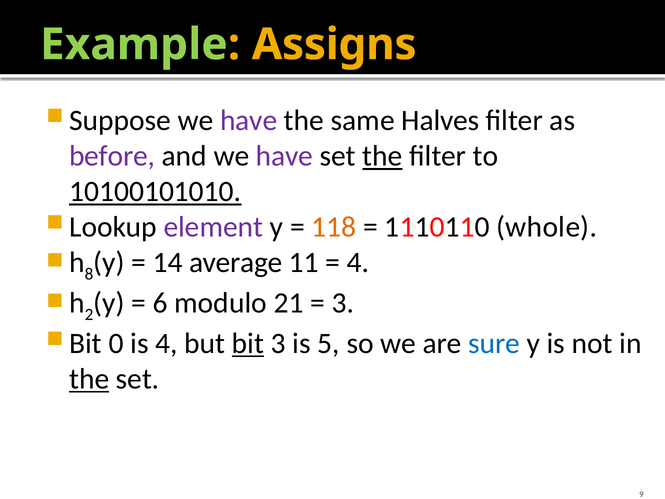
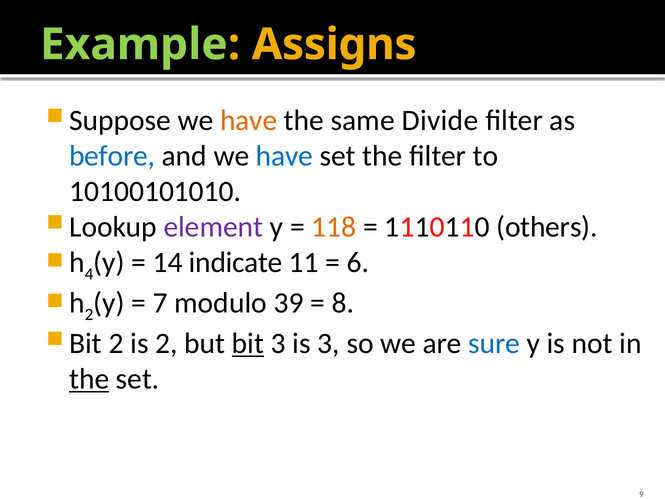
have at (249, 121) colour: purple -> orange
Halves: Halves -> Divide
before colour: purple -> blue
have at (285, 156) colour: purple -> blue
the at (382, 156) underline: present -> none
10100101010 underline: present -> none
whole: whole -> others
8: 8 -> 4
average: average -> indicate
4 at (358, 263): 4 -> 6
6: 6 -> 7
21: 21 -> 39
3 at (343, 303): 3 -> 8
0 at (116, 343): 0 -> 2
is 4: 4 -> 2
is 5: 5 -> 3
